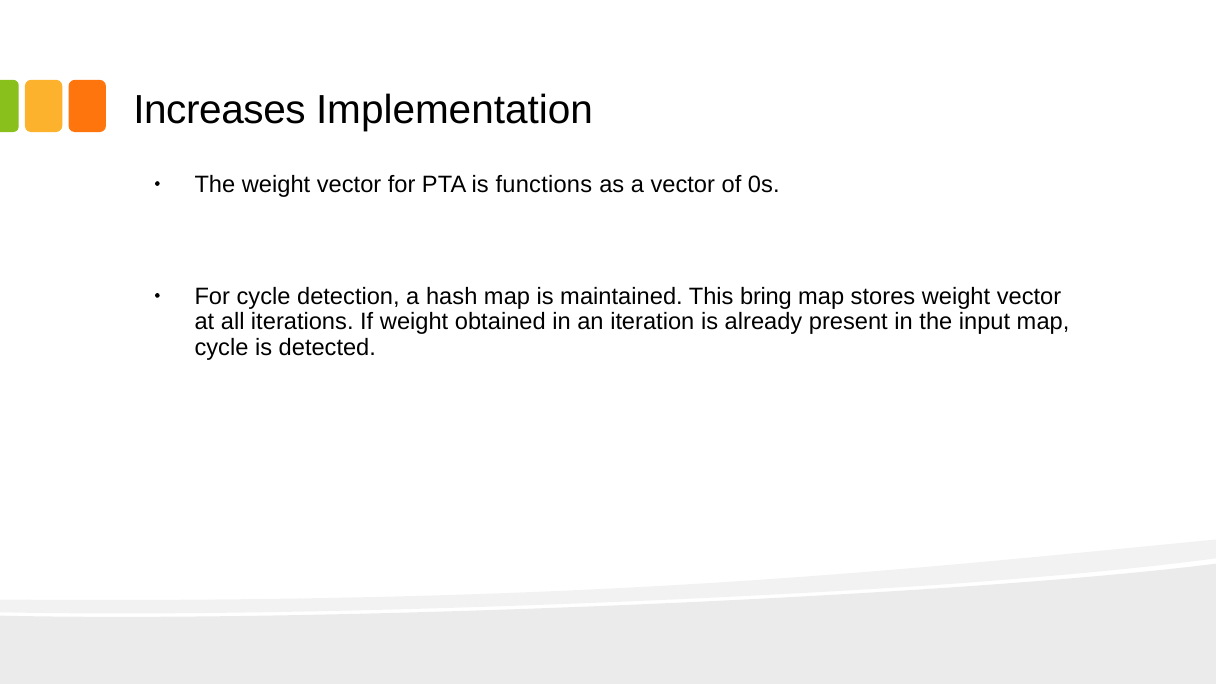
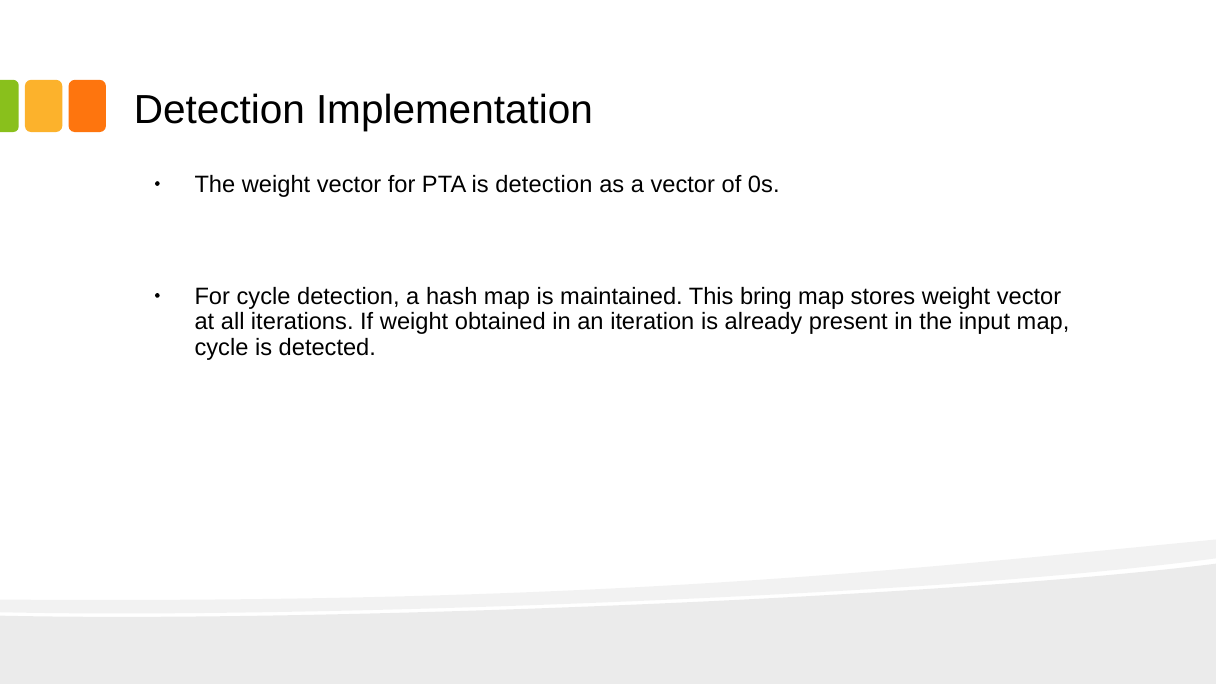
Increases at (220, 110): Increases -> Detection
is functions: functions -> detection
